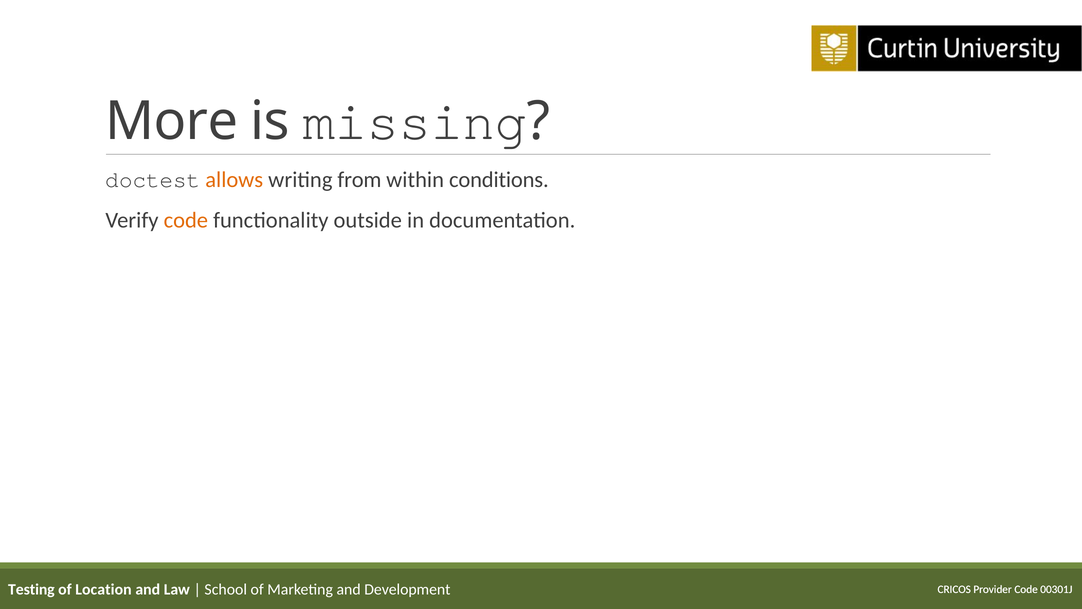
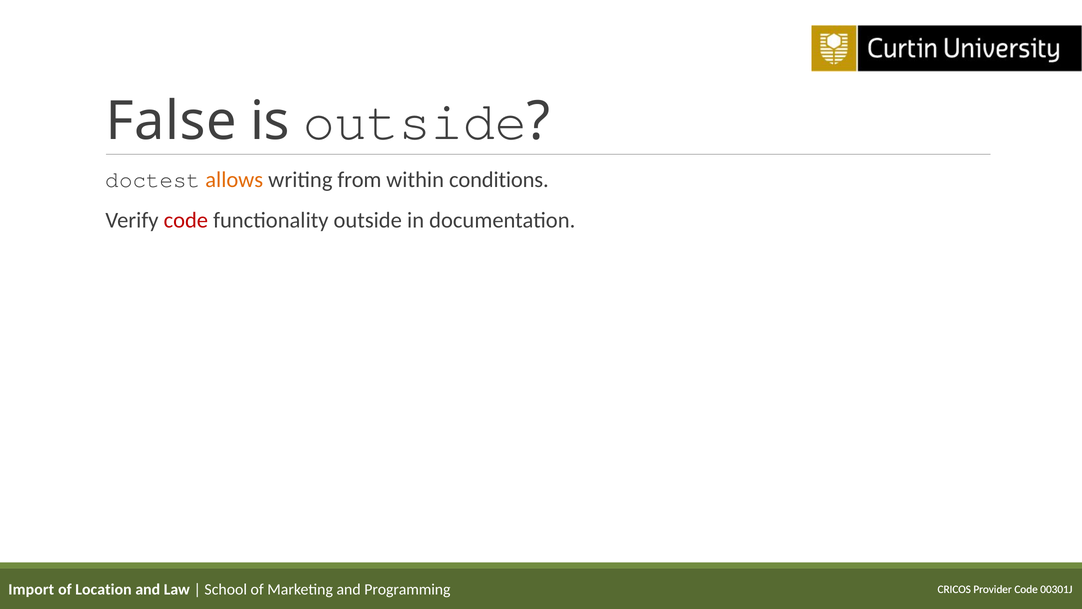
More: More -> False
is missing: missing -> outside
code at (186, 220) colour: orange -> red
Testing: Testing -> Import
Development: Development -> Programming
